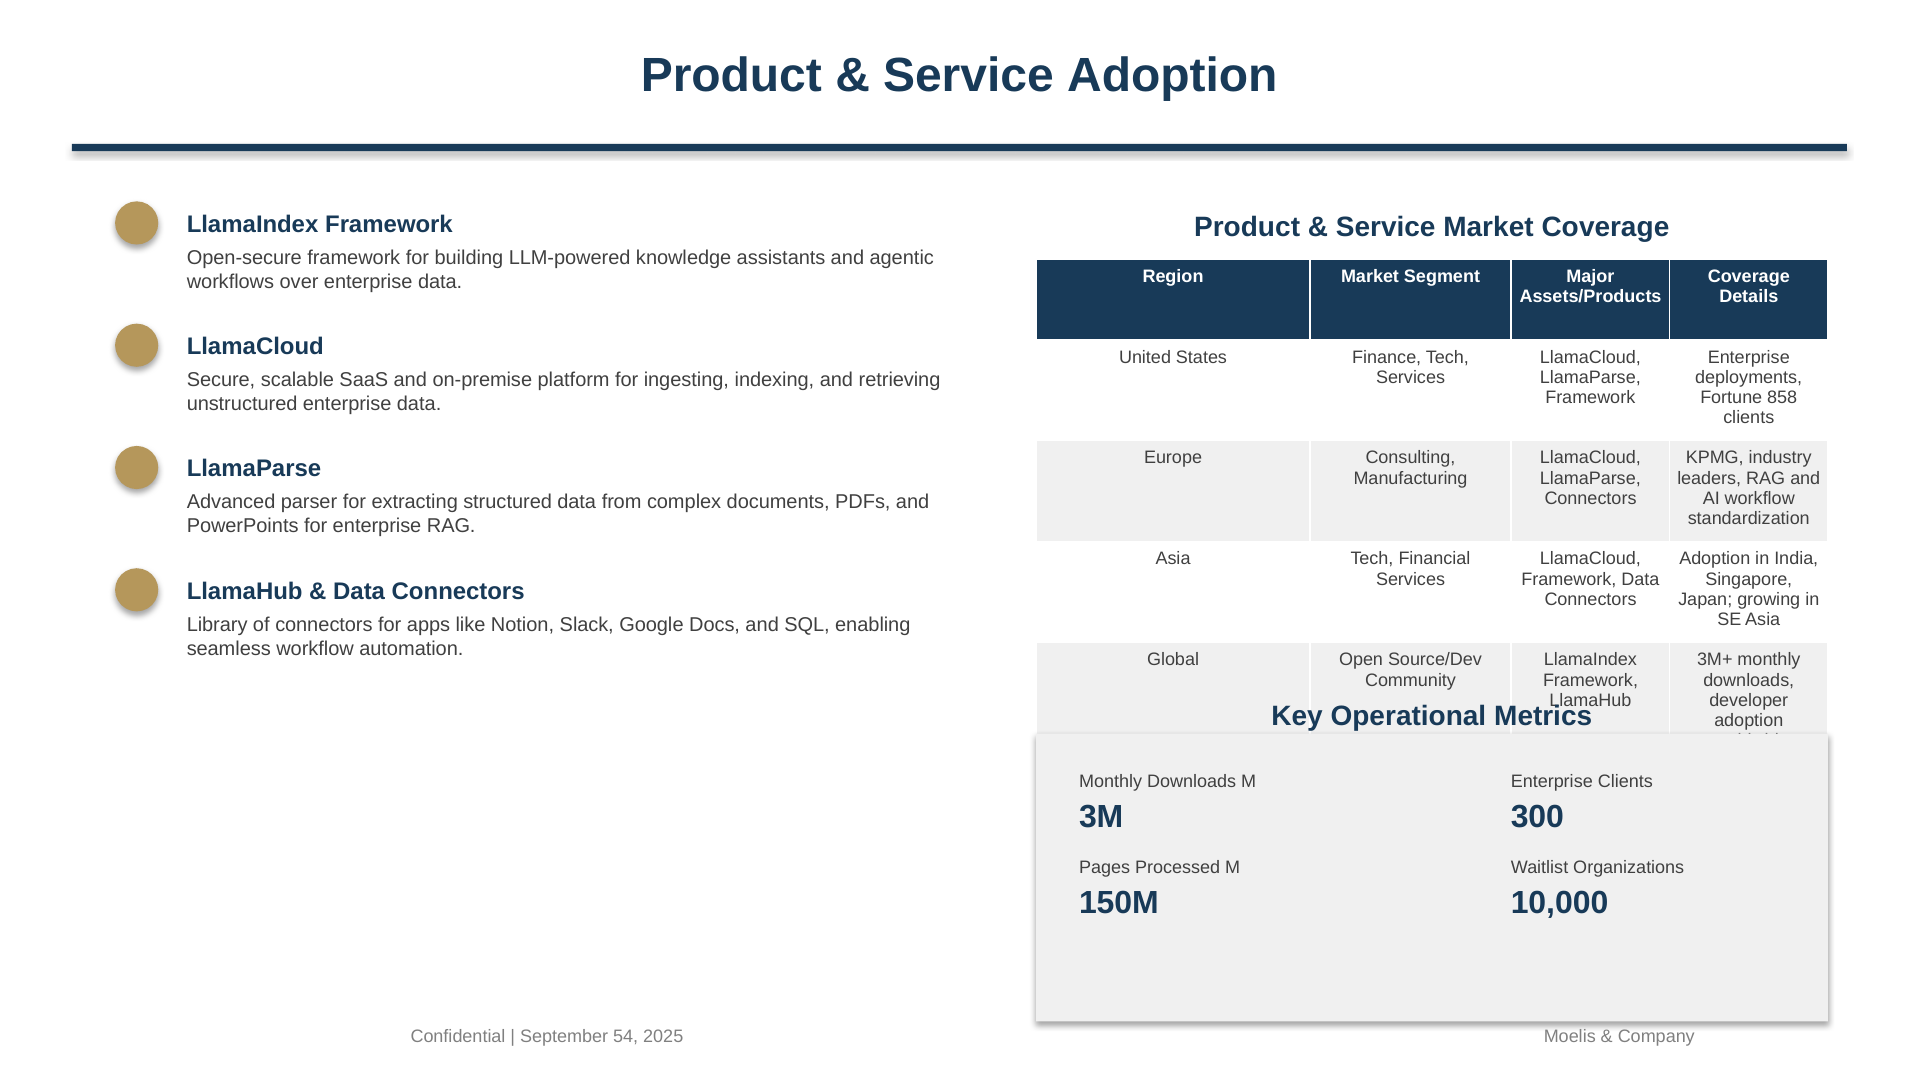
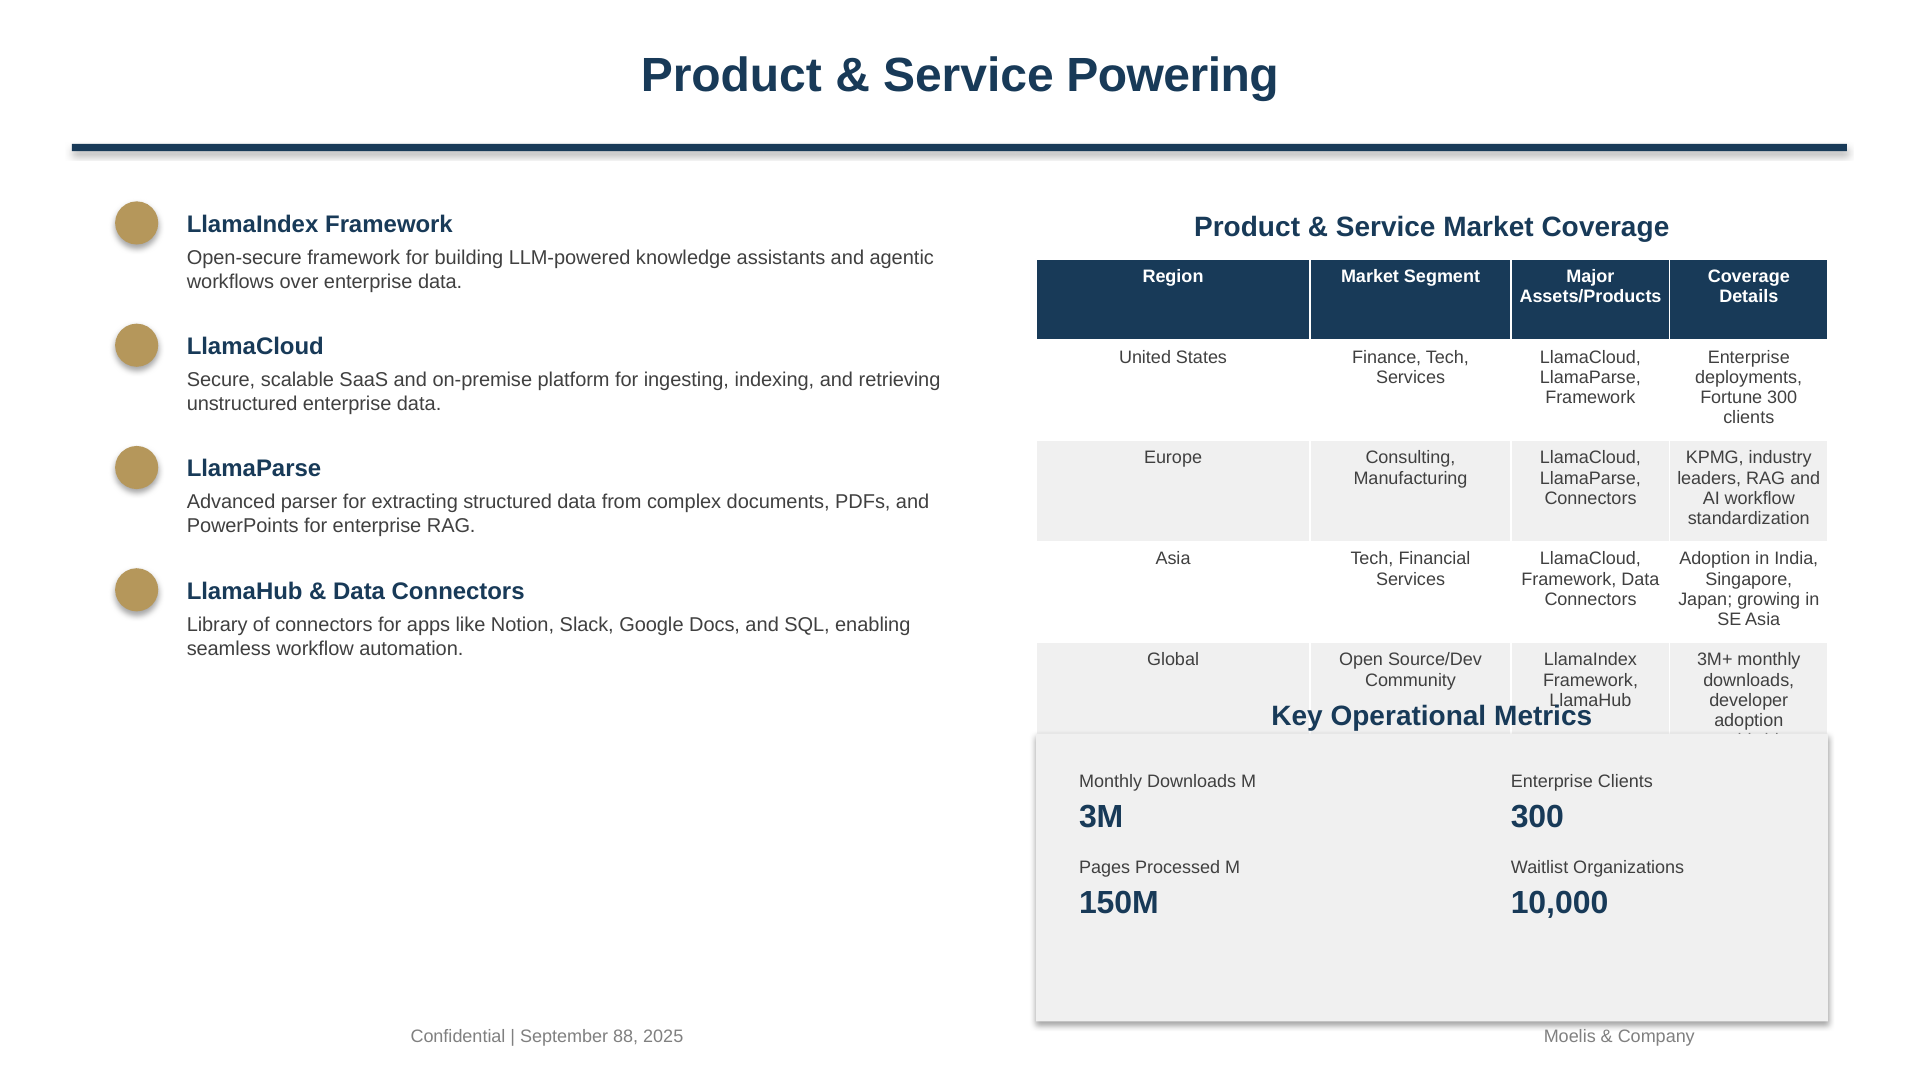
Service Adoption: Adoption -> Powering
Fortune 858: 858 -> 300
54: 54 -> 88
